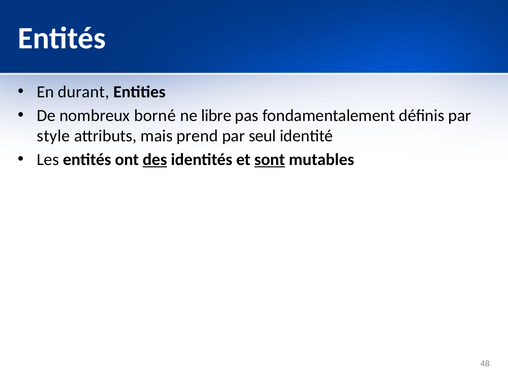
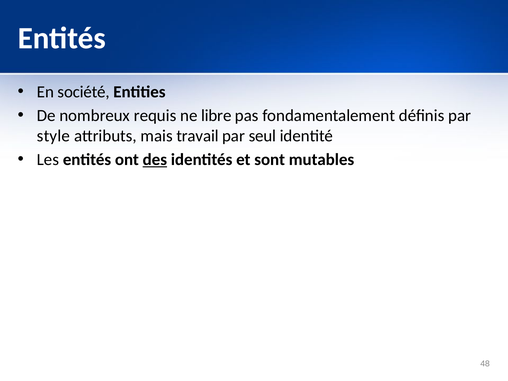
durant: durant -> société
borné: borné -> requis
prend: prend -> travail
sont underline: present -> none
